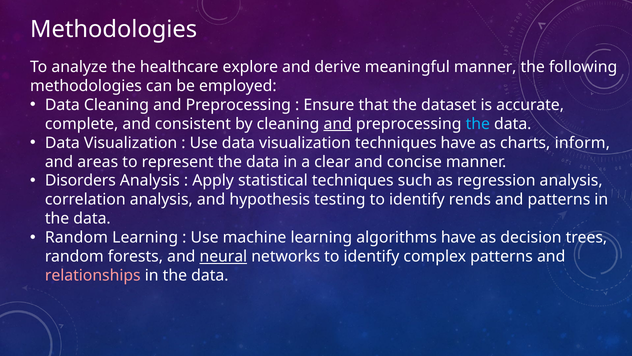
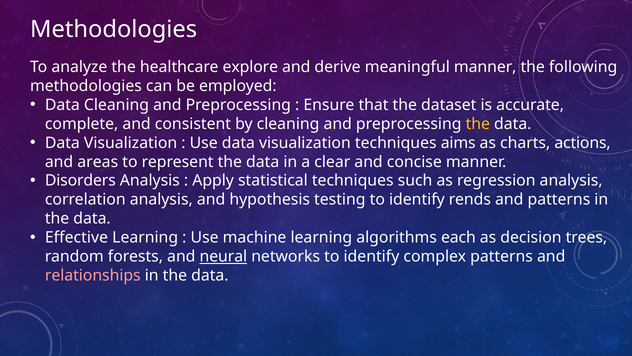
and at (338, 124) underline: present -> none
the at (478, 124) colour: light blue -> yellow
techniques have: have -> aims
inform: inform -> actions
Random at (76, 237): Random -> Effective
algorithms have: have -> each
